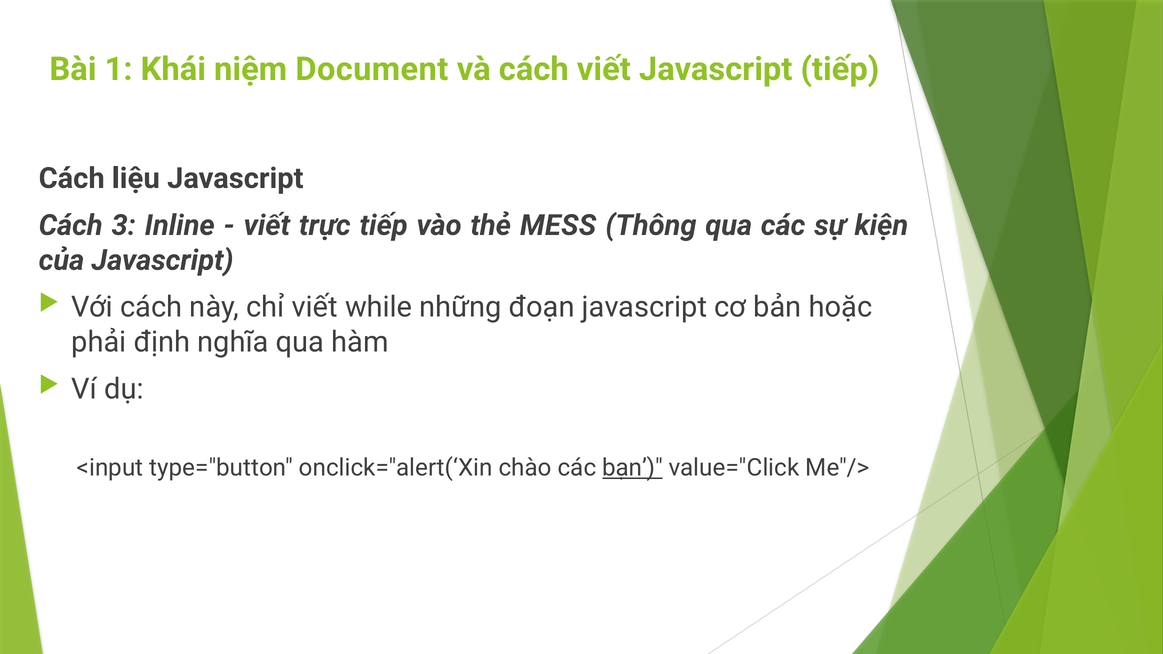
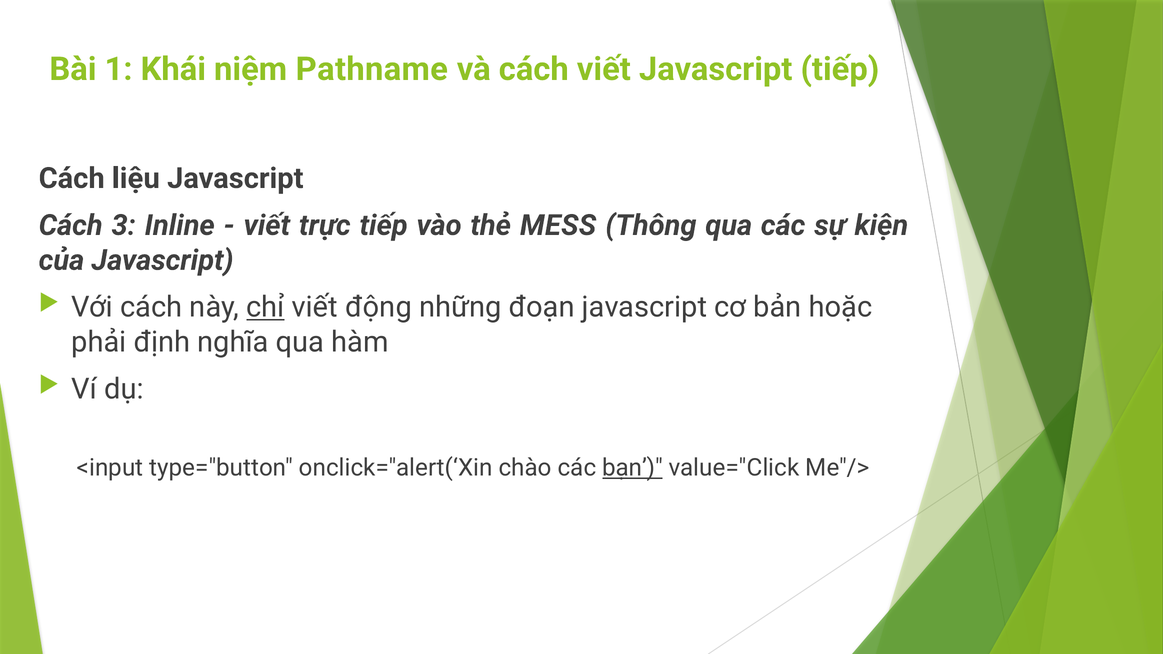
Document: Document -> Pathname
chỉ underline: none -> present
while: while -> động
